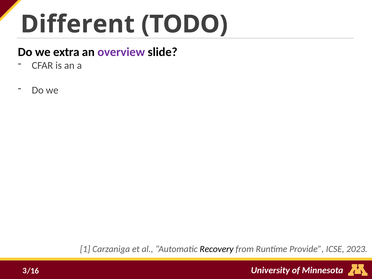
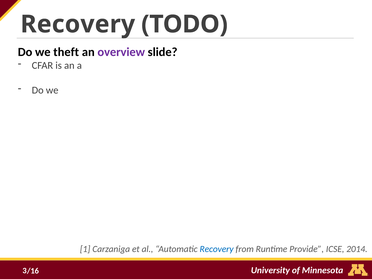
Different at (78, 24): Different -> Recovery
extra: extra -> theft
Recovery at (217, 249) colour: black -> blue
2023: 2023 -> 2014
